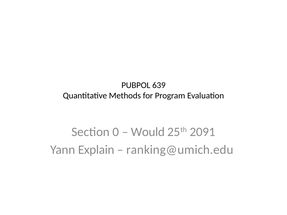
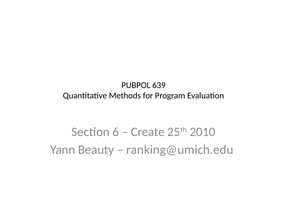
0: 0 -> 6
Would: Would -> Create
2091: 2091 -> 2010
Explain: Explain -> Beauty
